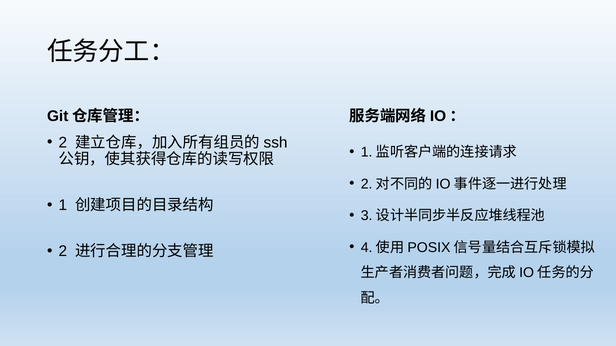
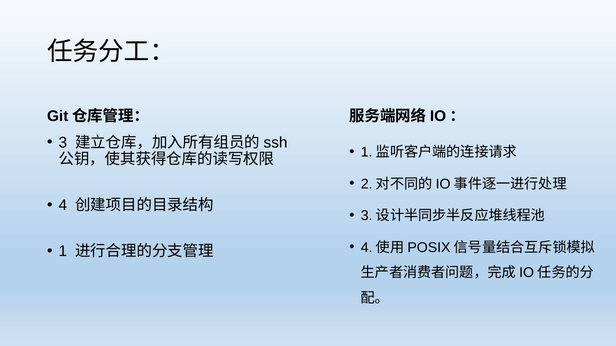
2 at (63, 143): 2 -> 3
1: 1 -> 4
2 at (63, 252): 2 -> 1
